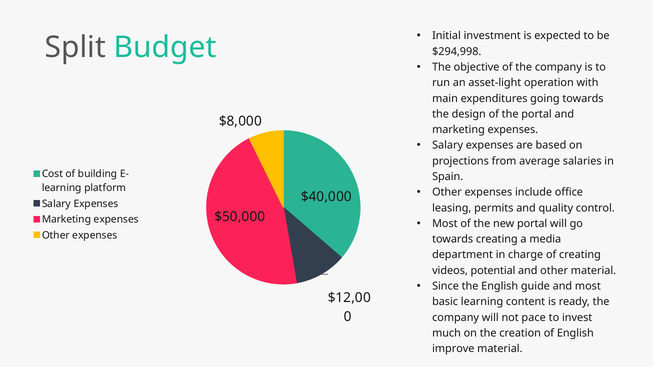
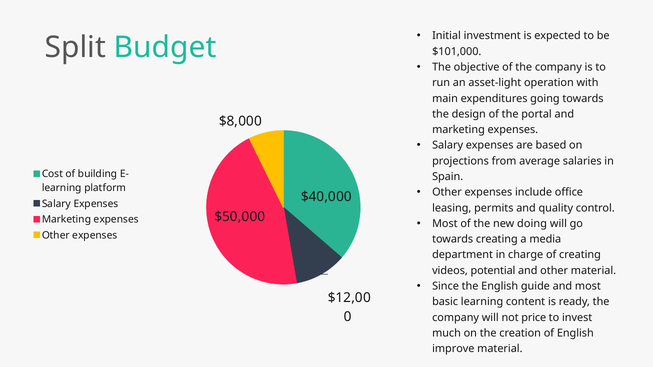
$294,998: $294,998 -> $101,000
new portal: portal -> doing
pace: pace -> price
